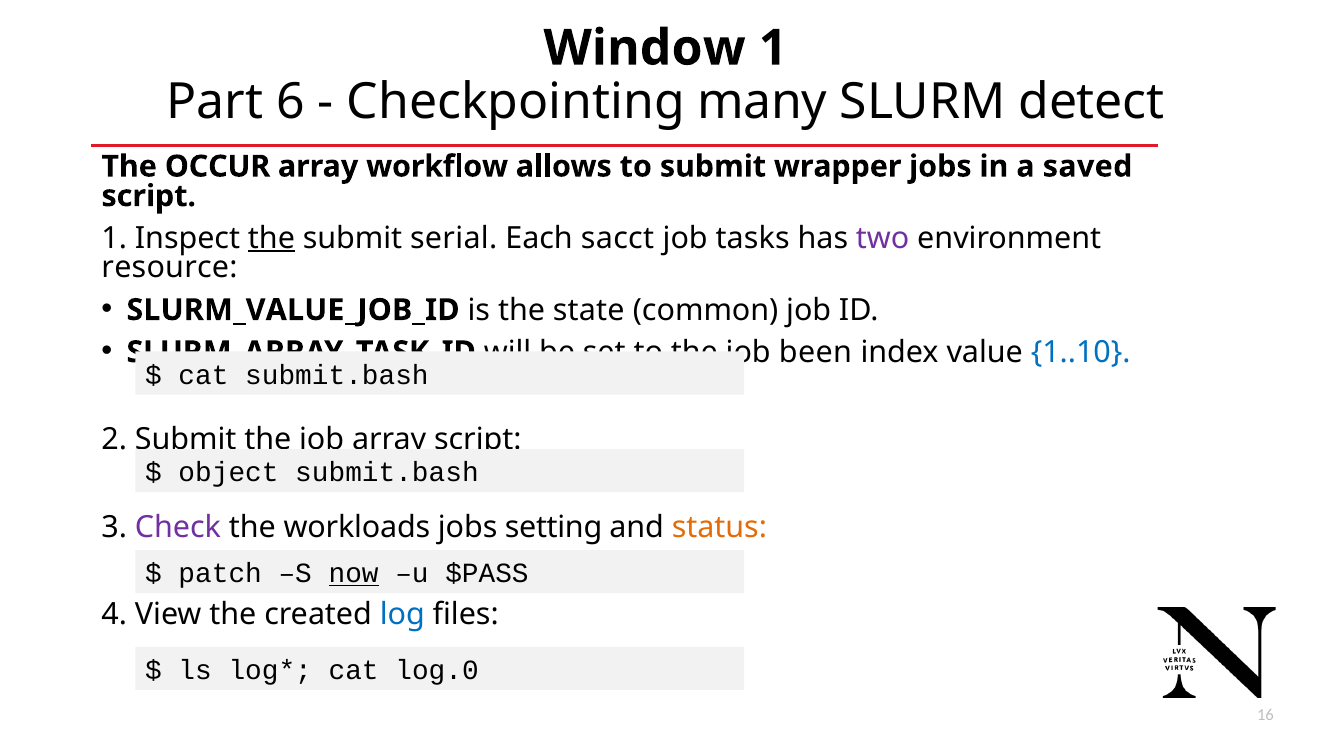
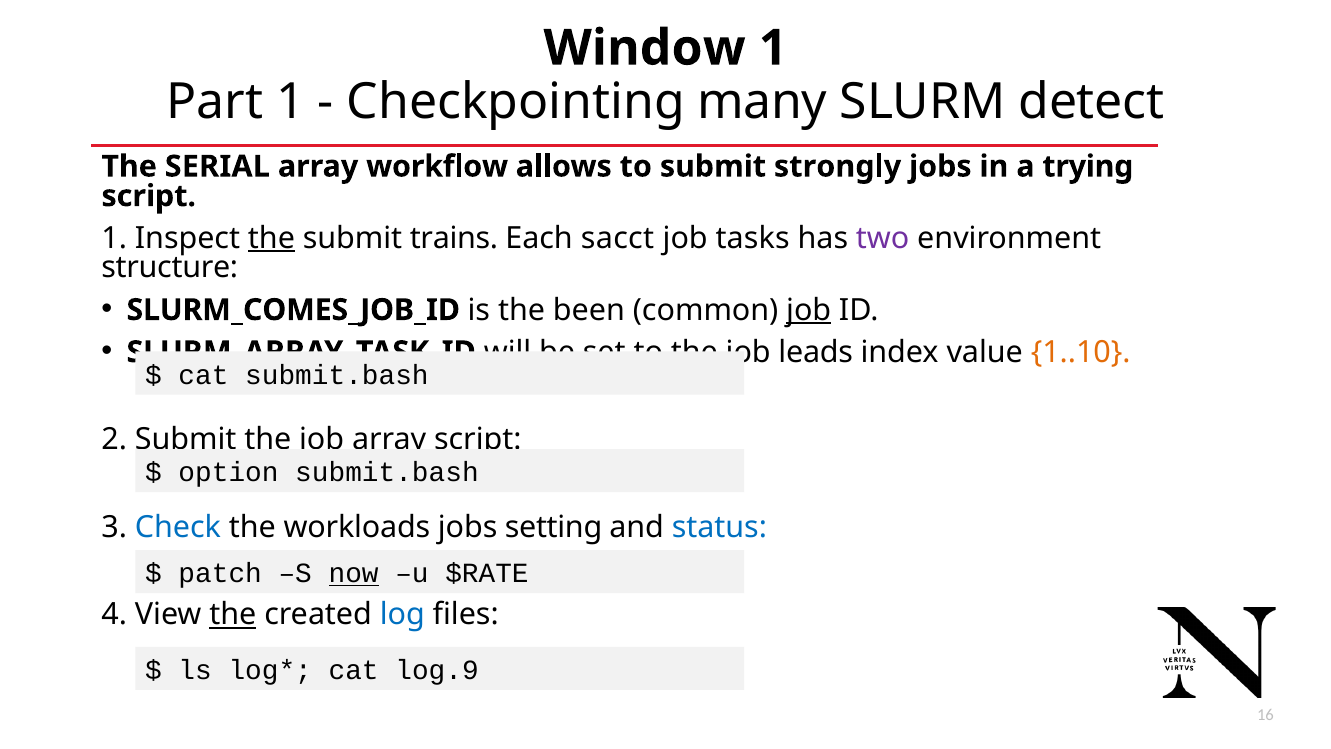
Part 6: 6 -> 1
OCCUR: OCCUR -> SERIAL
wrapper: wrapper -> strongly
saved: saved -> trying
serial: serial -> trains
resource: resource -> structure
SLURM_VALUE_JOB_ID: SLURM_VALUE_JOB_ID -> SLURM_COMES_JOB_ID
state: state -> been
job at (809, 310) underline: none -> present
been: been -> leads
1..10 colour: blue -> orange
object: object -> option
Check colour: purple -> blue
status colour: orange -> blue
$PASS: $PASS -> $RATE
the at (233, 614) underline: none -> present
log.0: log.0 -> log.9
